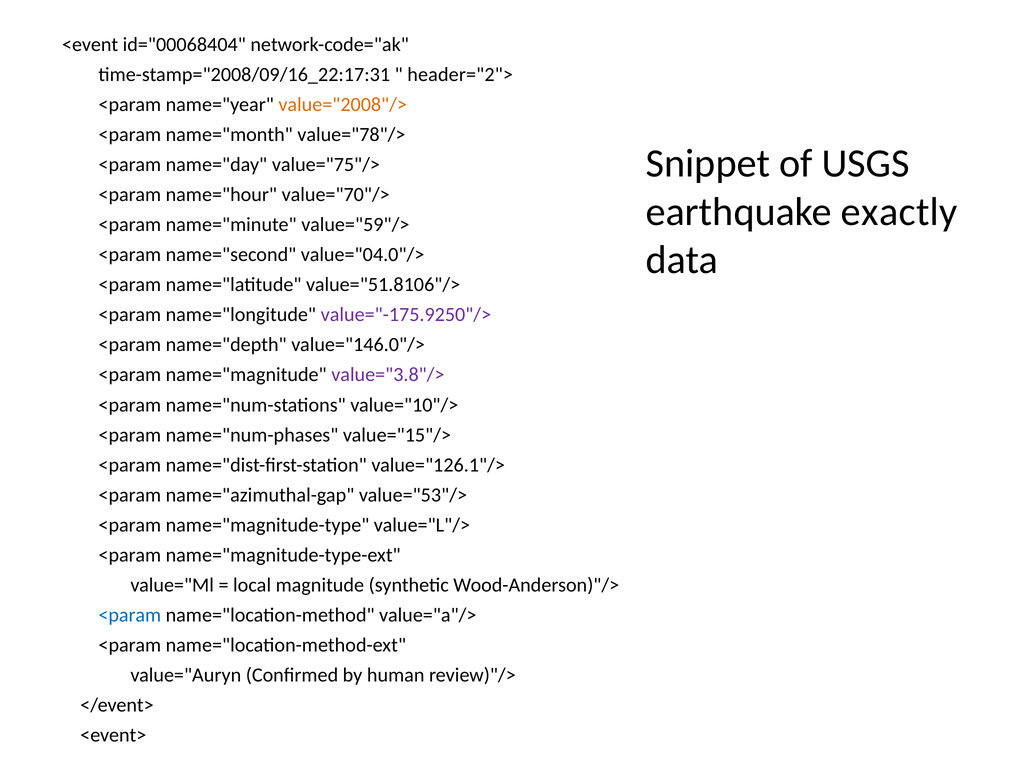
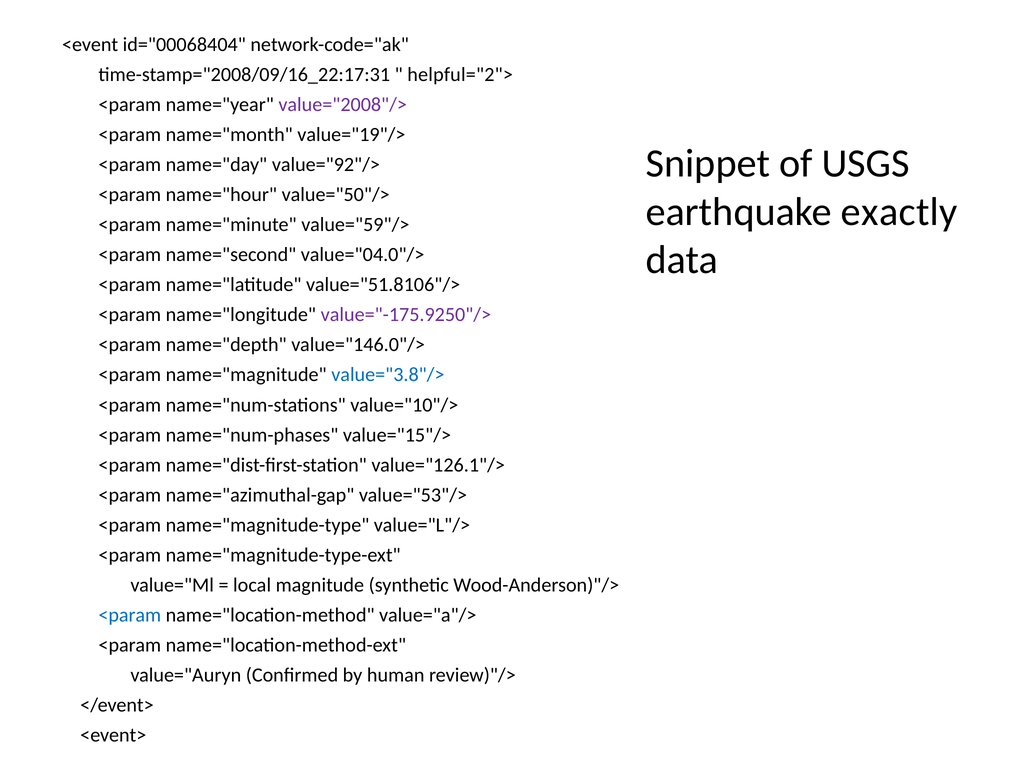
header="2">: header="2"> -> helpful="2">
value="2008"/> colour: orange -> purple
value="78"/>: value="78"/> -> value="19"/>
value="75"/>: value="75"/> -> value="92"/>
value="70"/>: value="70"/> -> value="50"/>
value="3.8"/> colour: purple -> blue
